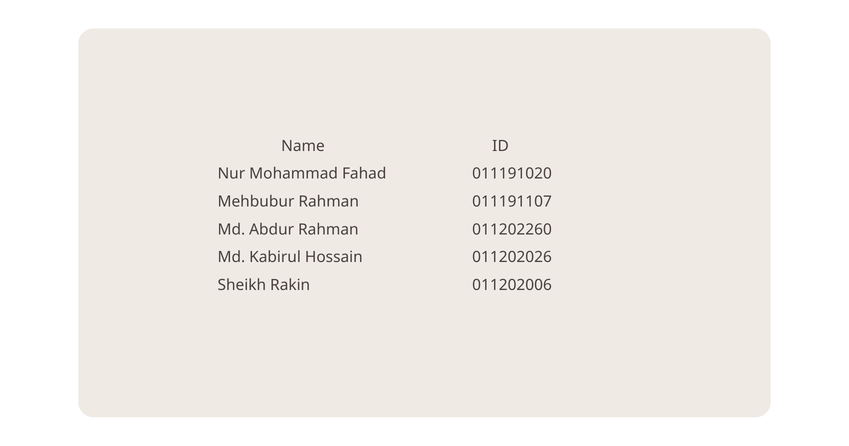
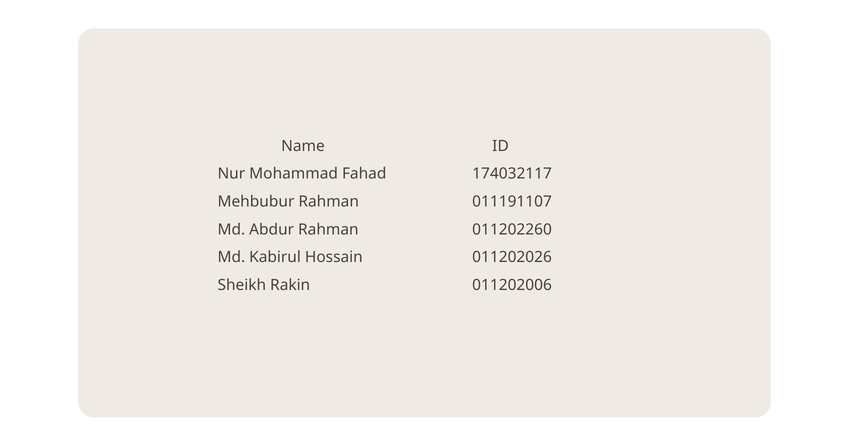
011191020: 011191020 -> 174032117
